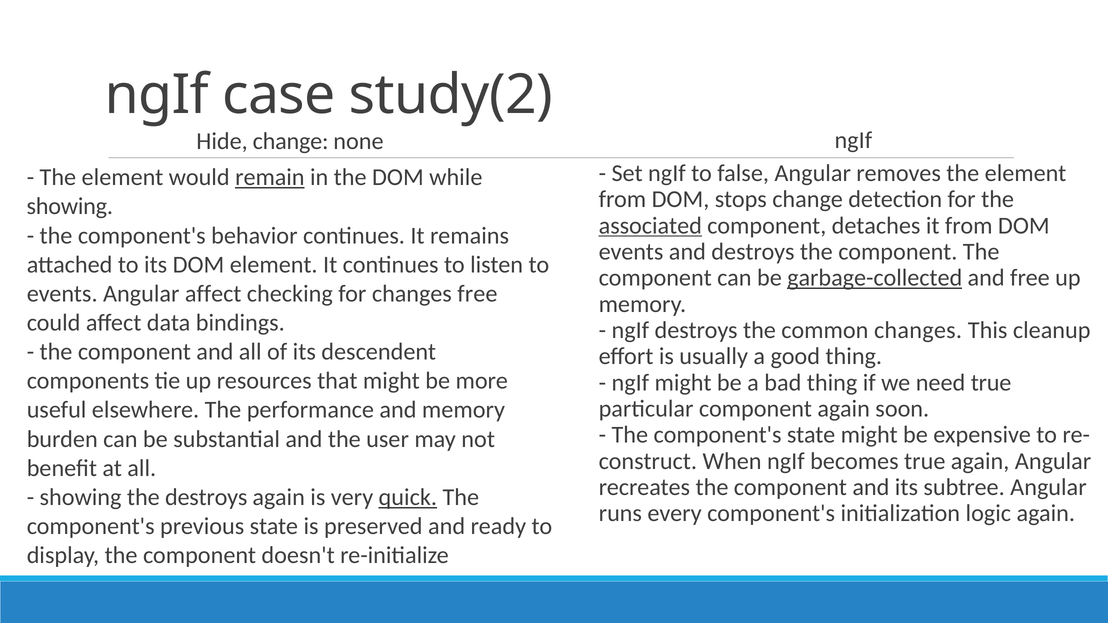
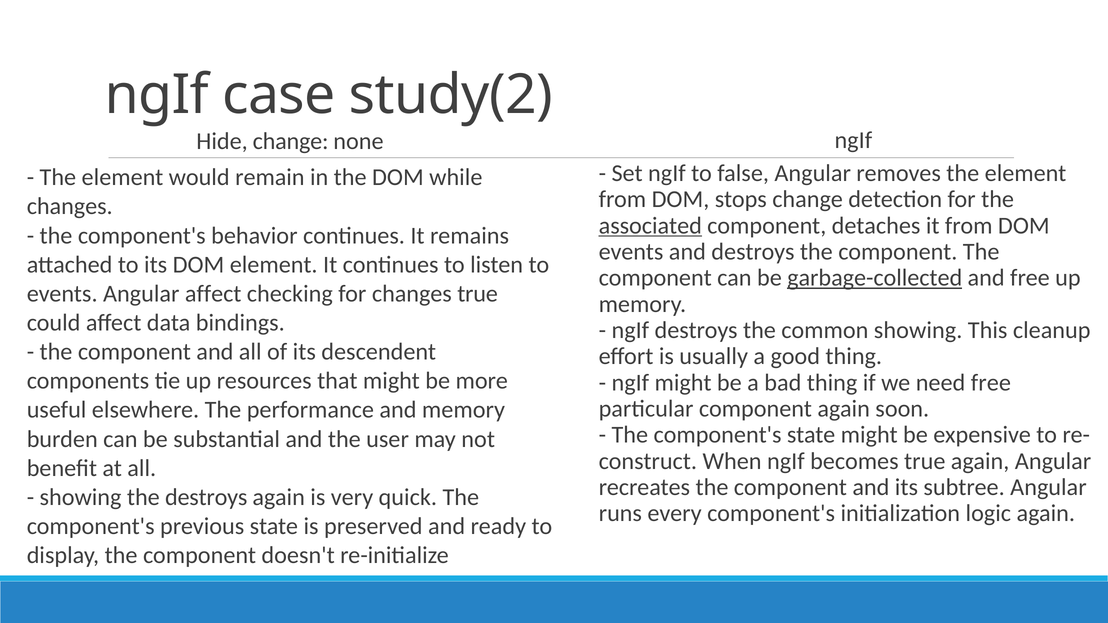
remain underline: present -> none
showing at (70, 207): showing -> changes
changes free: free -> true
common changes: changes -> showing
need true: true -> free
quick underline: present -> none
